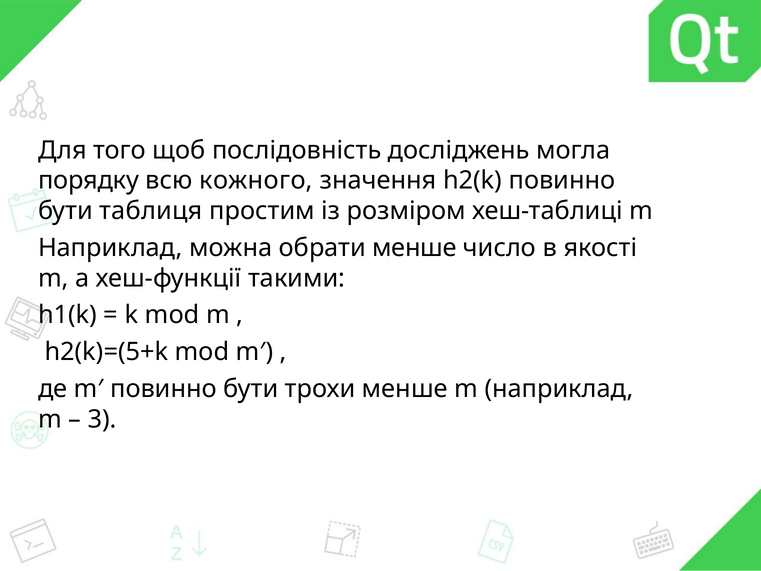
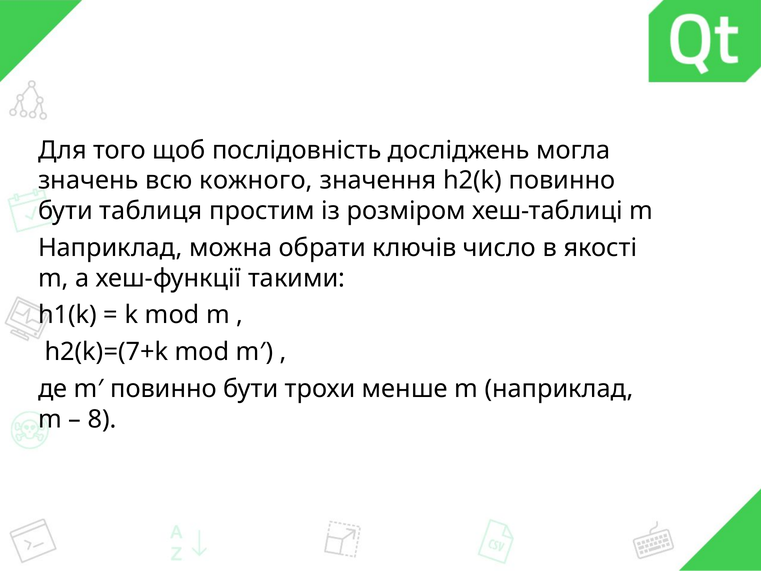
порядку: порядку -> значень
обрати менше: менше -> ключів
h2(k)=(5+k: h2(k)=(5+k -> h2(k)=(7+k
3: 3 -> 8
